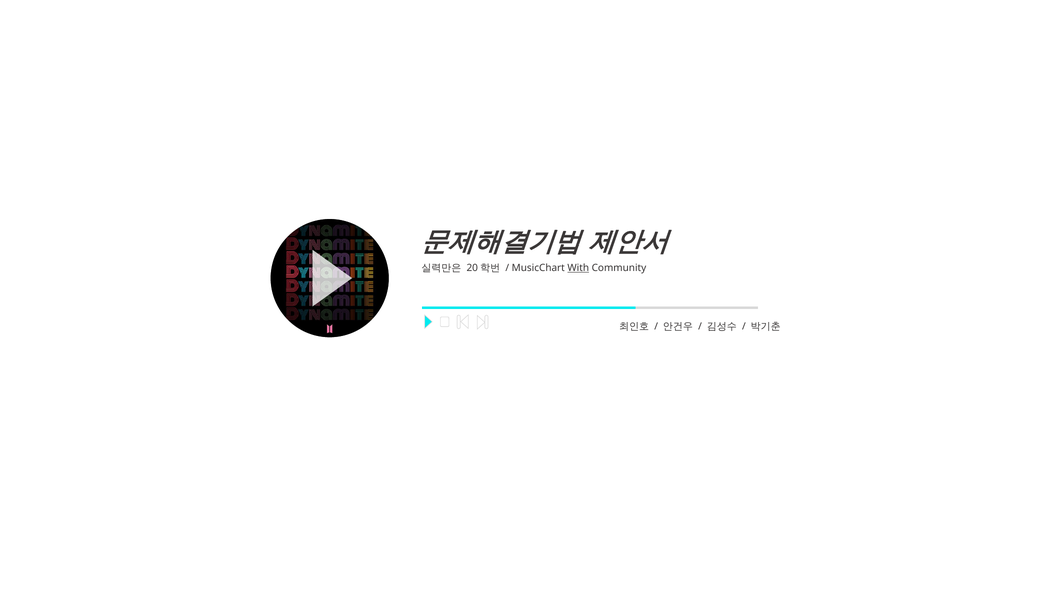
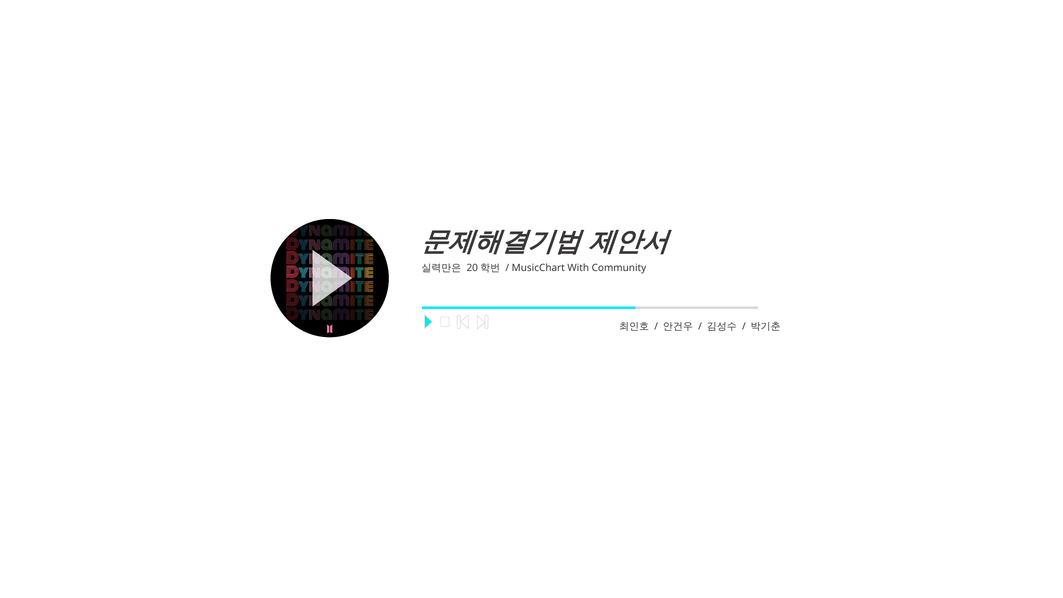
With underline: present -> none
